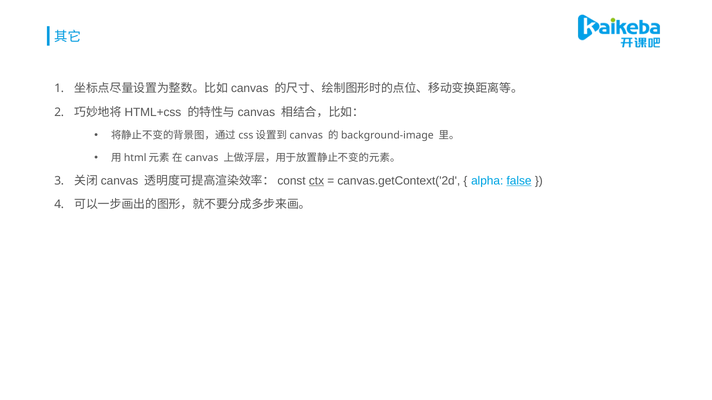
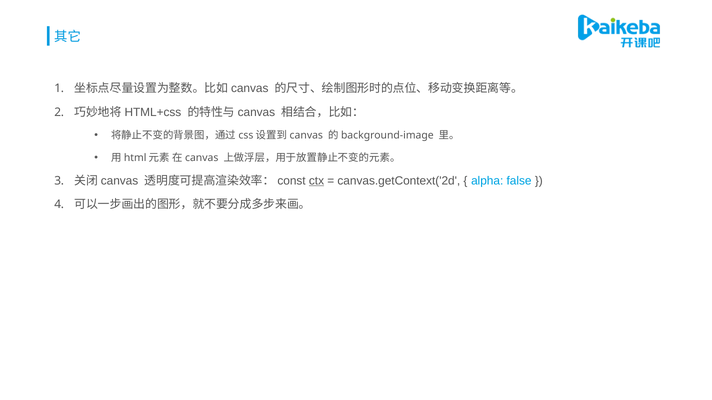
false underline: present -> none
